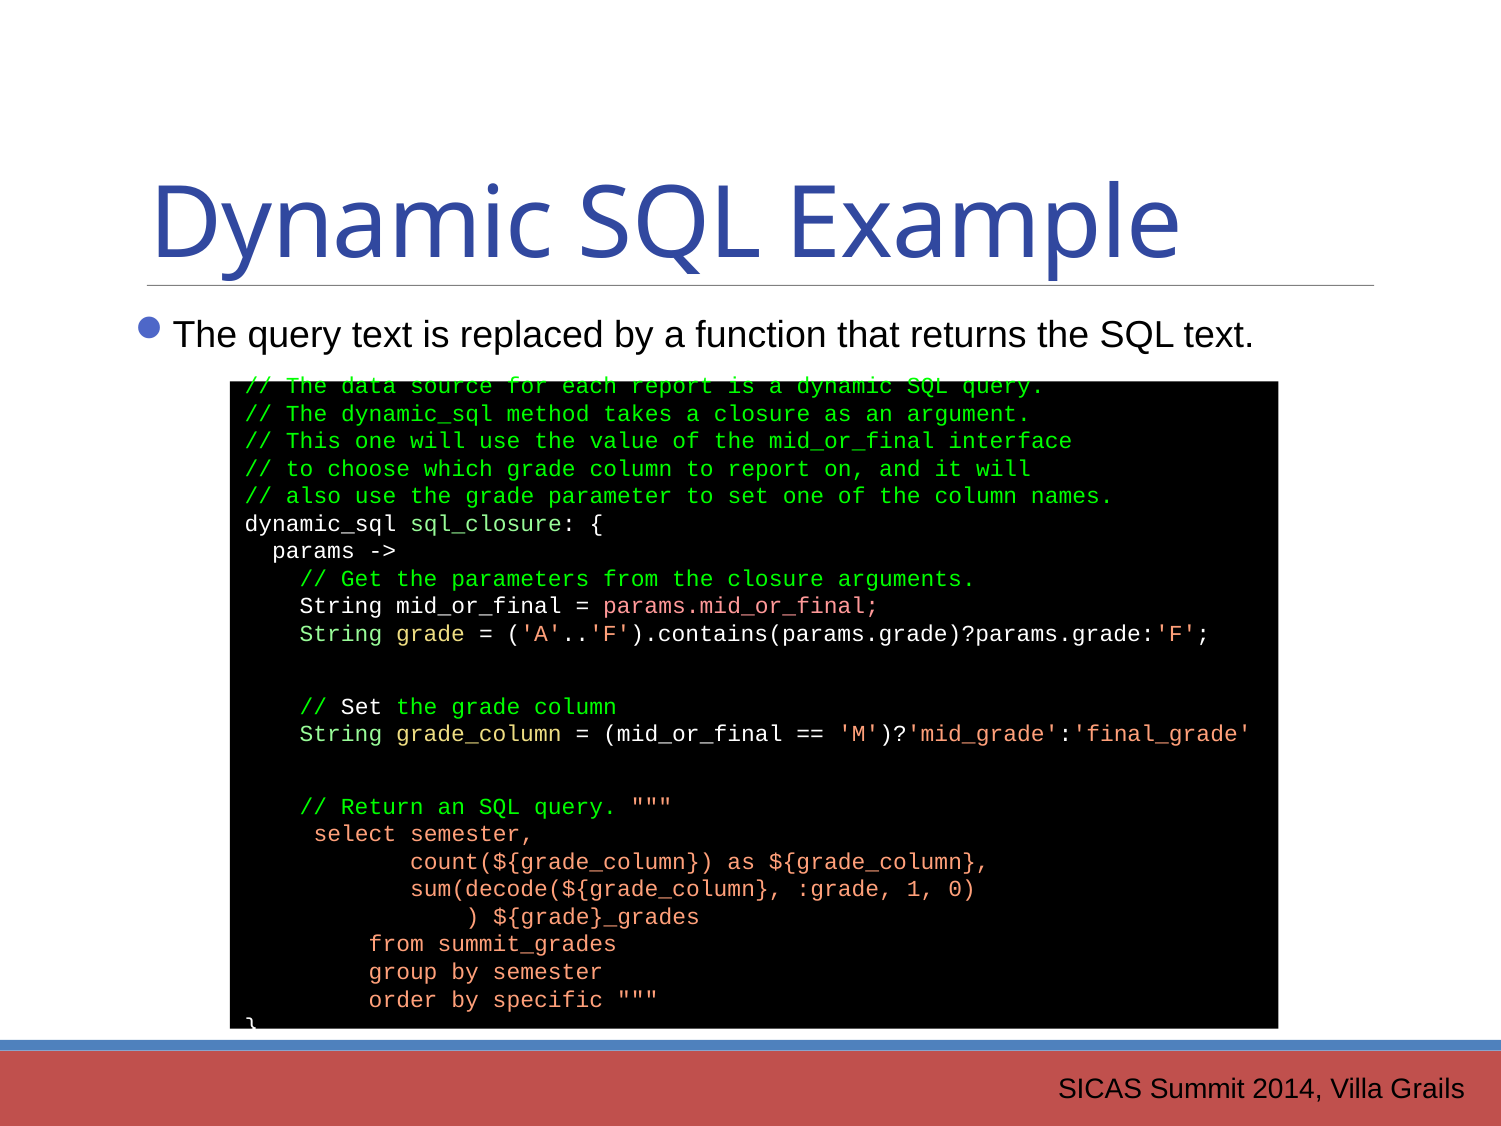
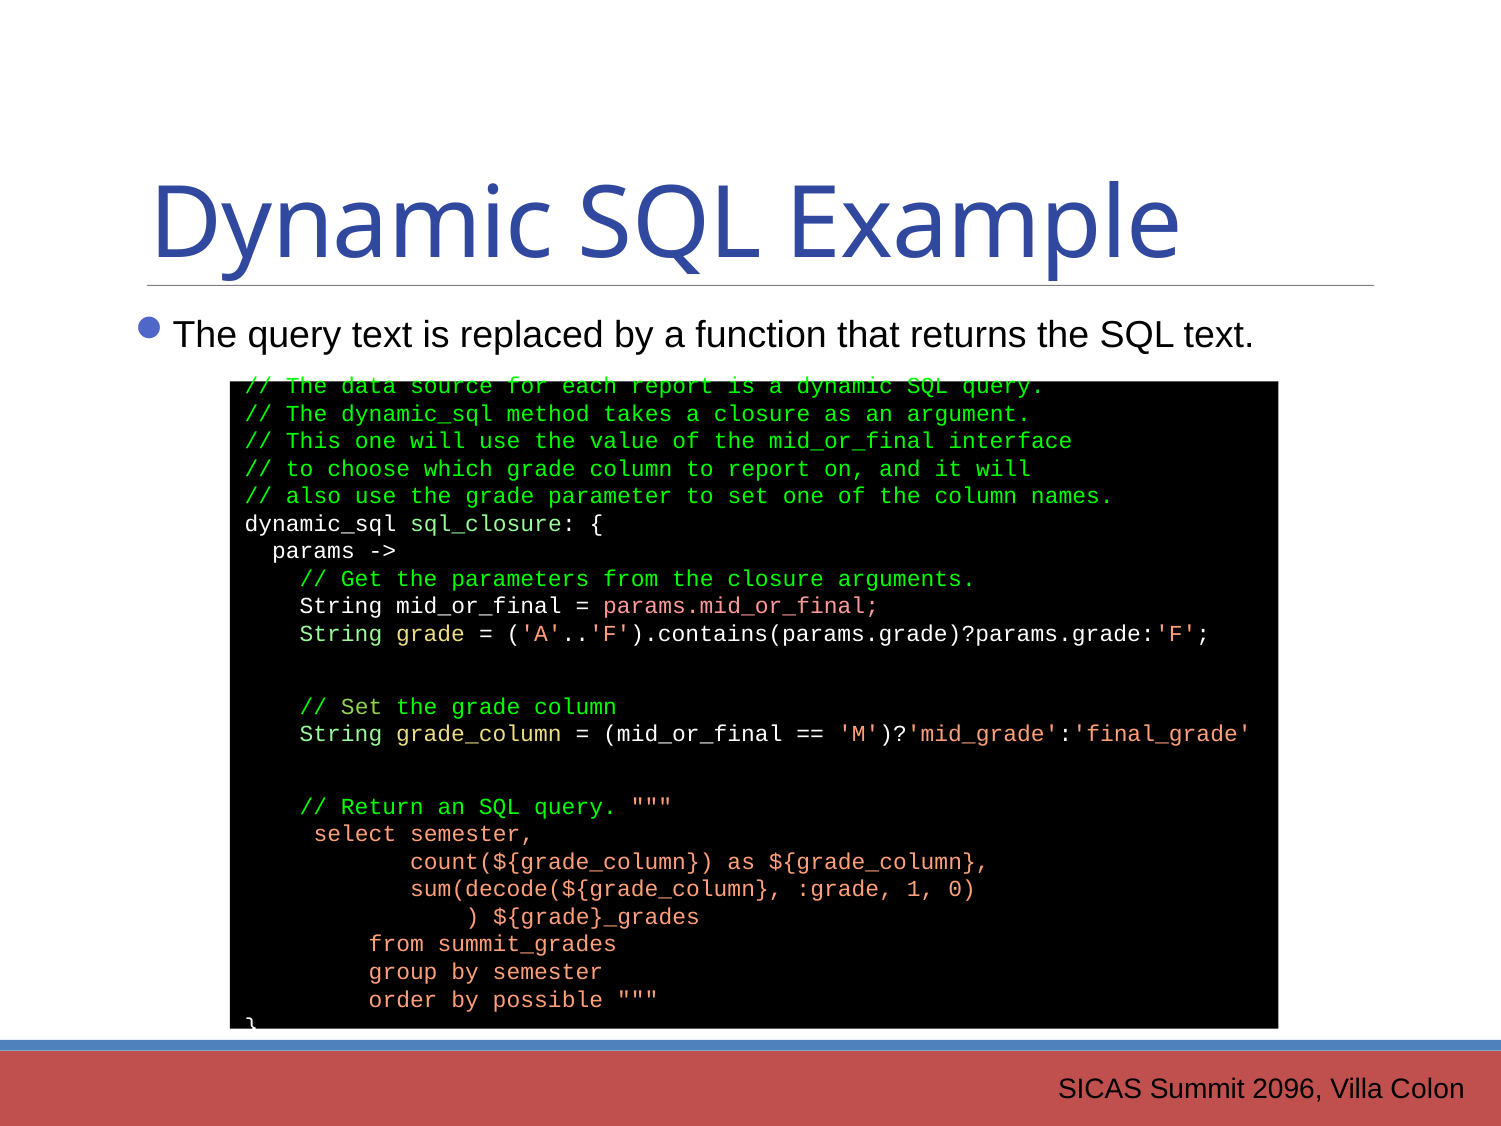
Set at (362, 706) colour: white -> light green
specific: specific -> possible
2014: 2014 -> 2096
Grails: Grails -> Colon
